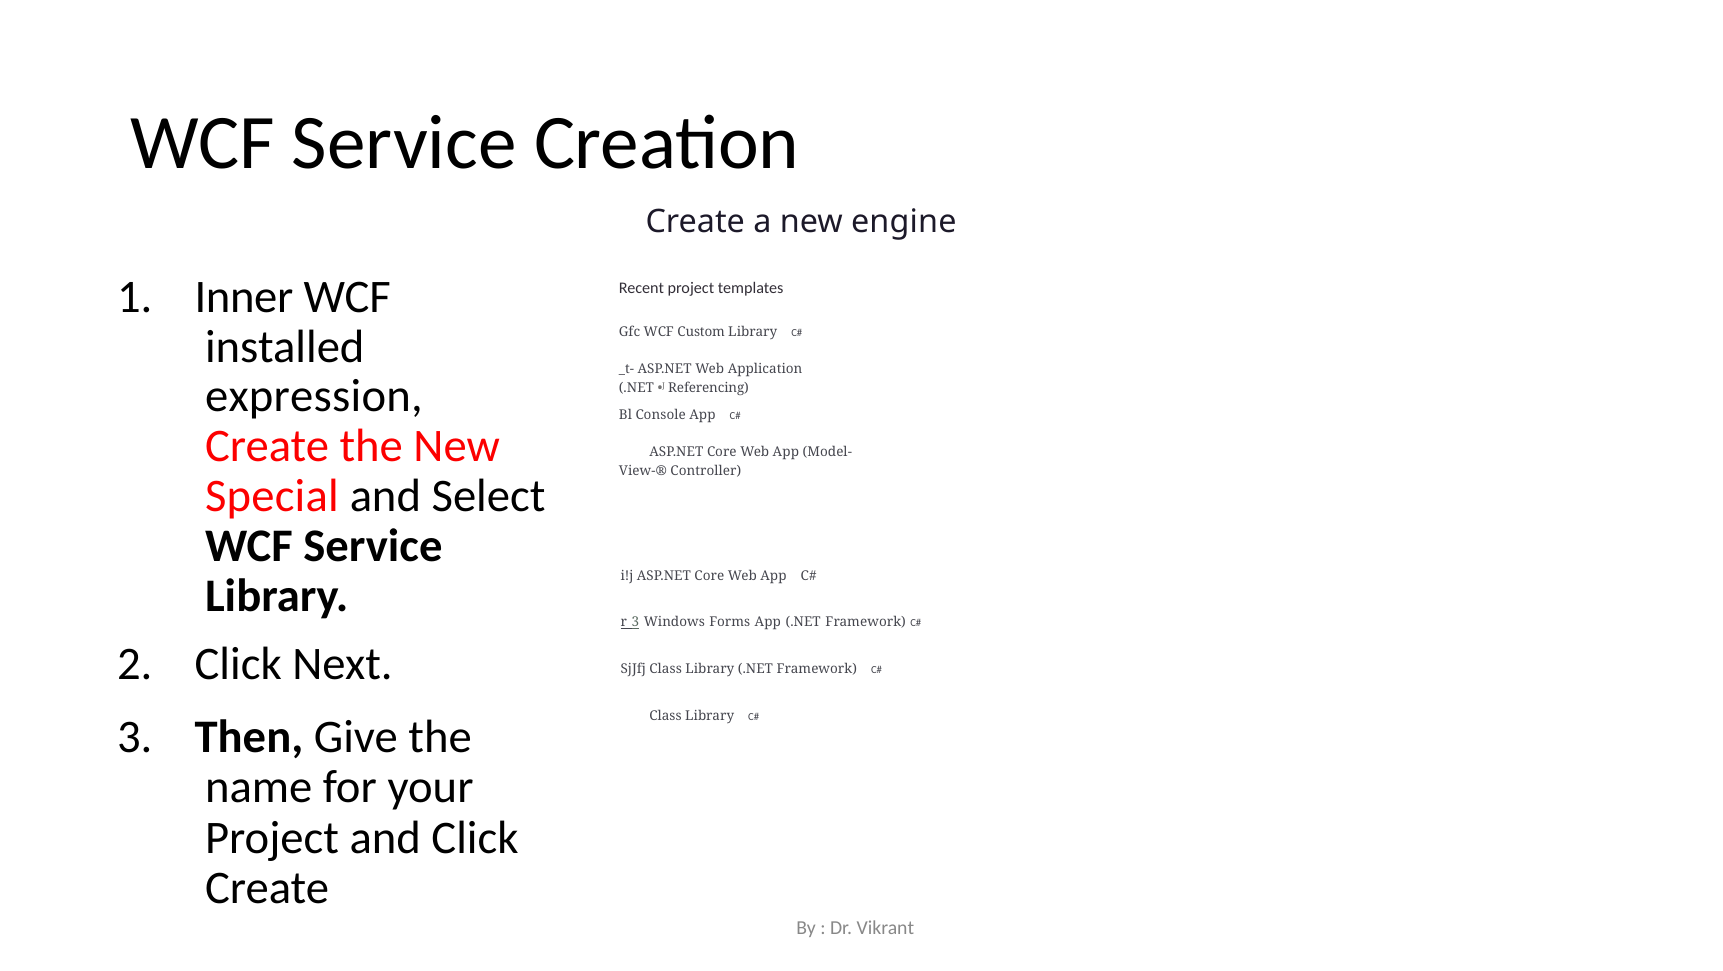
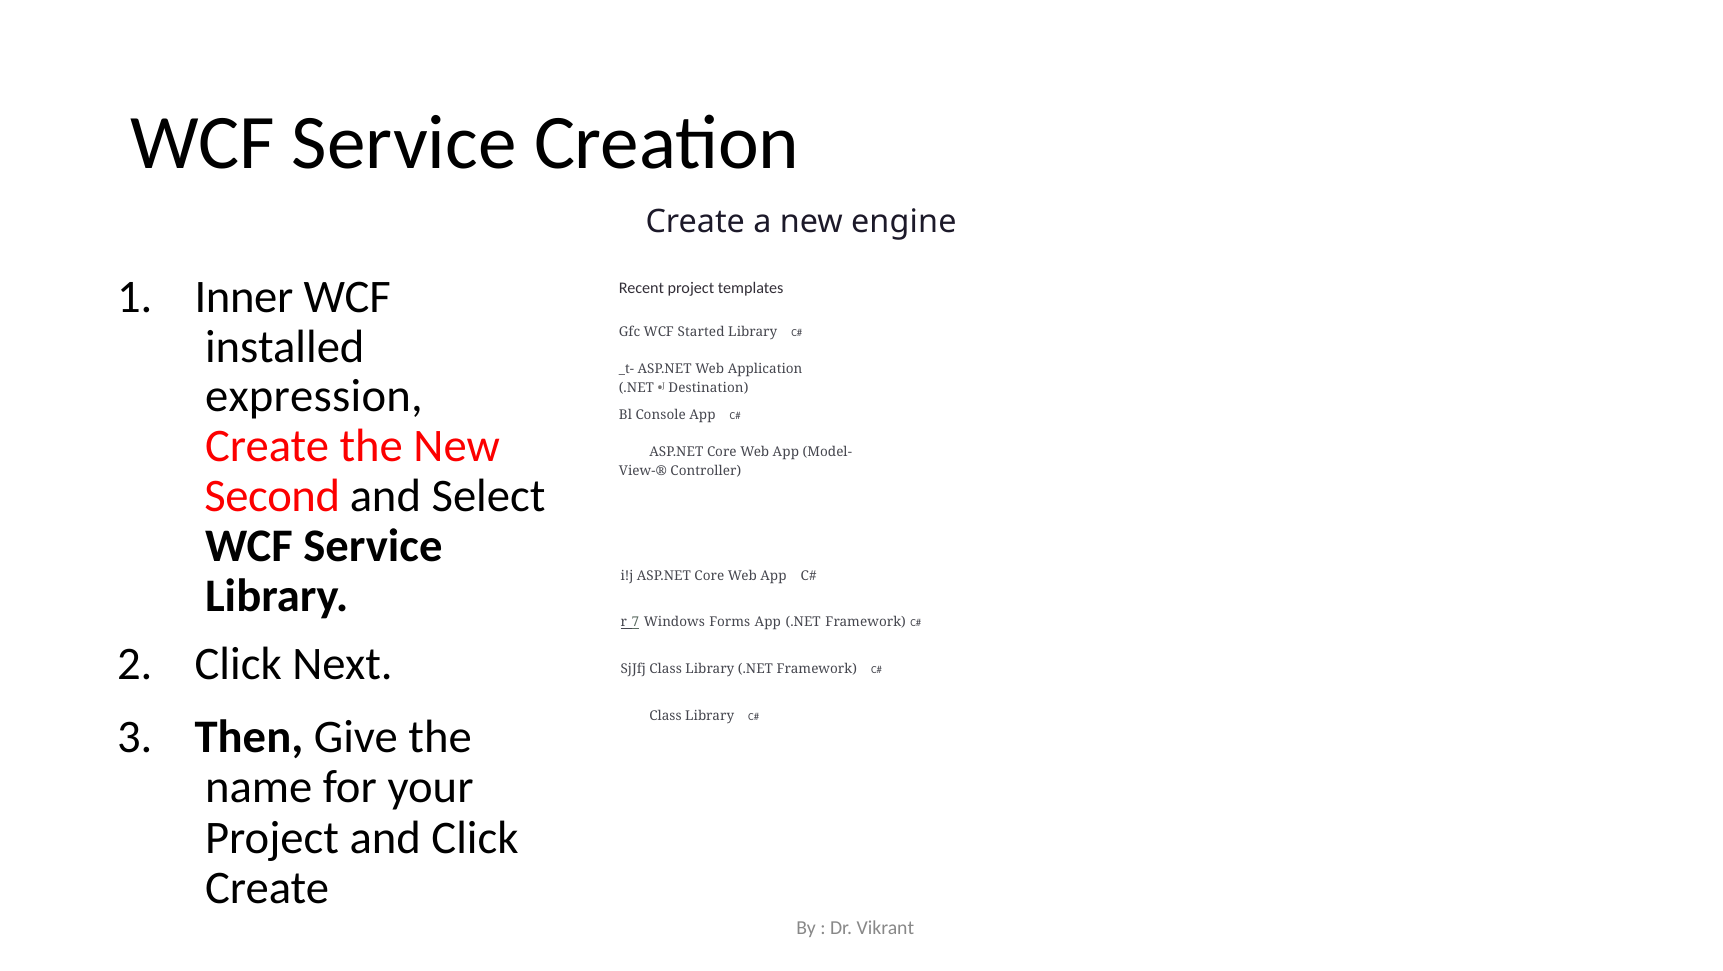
Custom: Custom -> Started
Referencing: Referencing -> Destination
Special: Special -> Second
r 3: 3 -> 7
